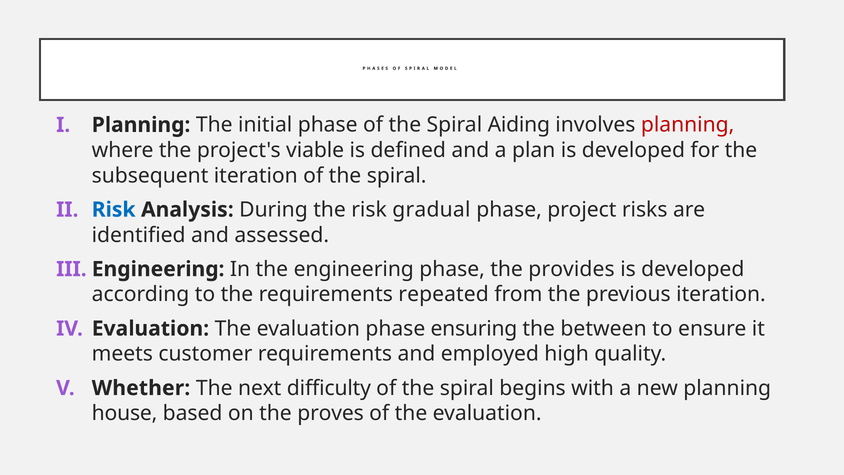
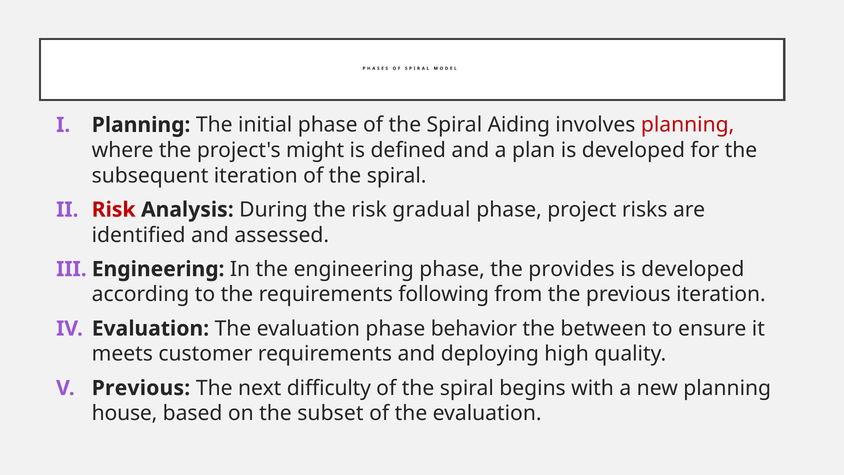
viable: viable -> might
Risk at (114, 210) colour: blue -> red
repeated: repeated -> following
ensuring: ensuring -> behavior
employed: employed -> deploying
Whether at (141, 388): Whether -> Previous
proves: proves -> subset
